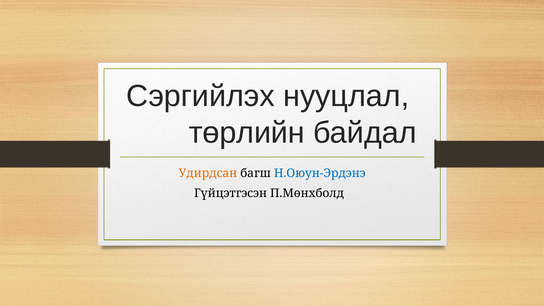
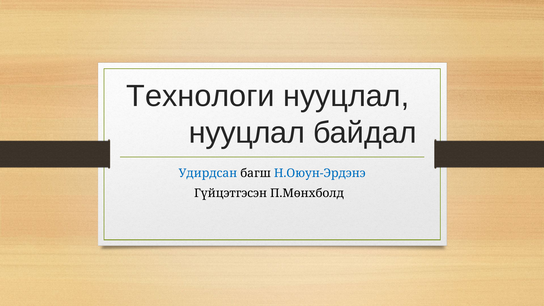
Сэргийлэх: Сэргийлэх -> Технологи
төрлийн at (247, 133): төрлийн -> нууцлал
Удирдсан colour: orange -> blue
